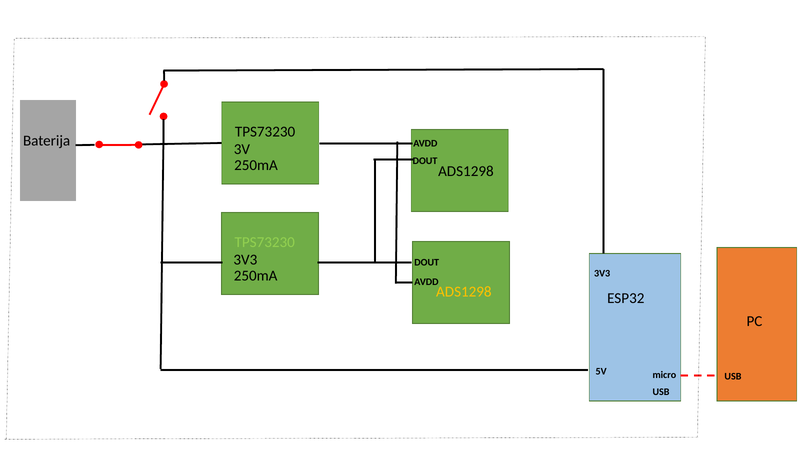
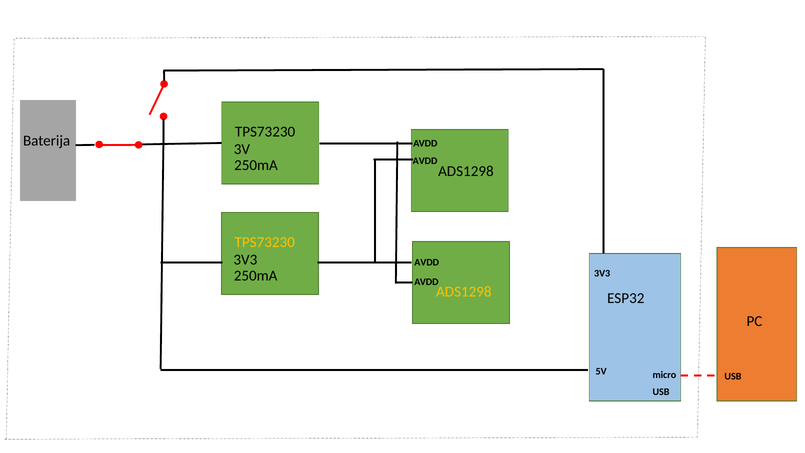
DOUT at (425, 161): DOUT -> AVDD
TPS73230 at (265, 242) colour: light green -> yellow
DOUT at (427, 262): DOUT -> AVDD
